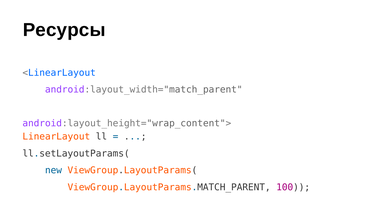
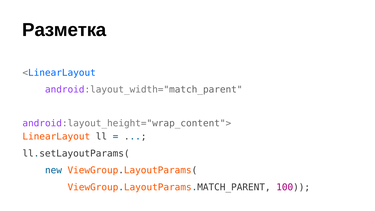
Ресурсы: Ресурсы -> Разметка
